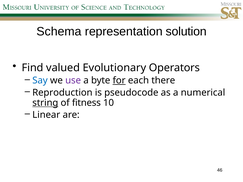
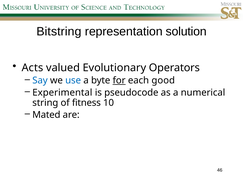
Schema: Schema -> Bitstring
Find: Find -> Acts
use colour: purple -> blue
there: there -> good
Reproduction: Reproduction -> Experimental
string underline: present -> none
Linear: Linear -> Mated
